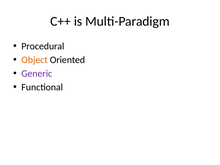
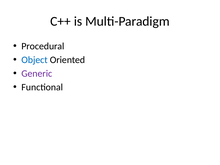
Object colour: orange -> blue
